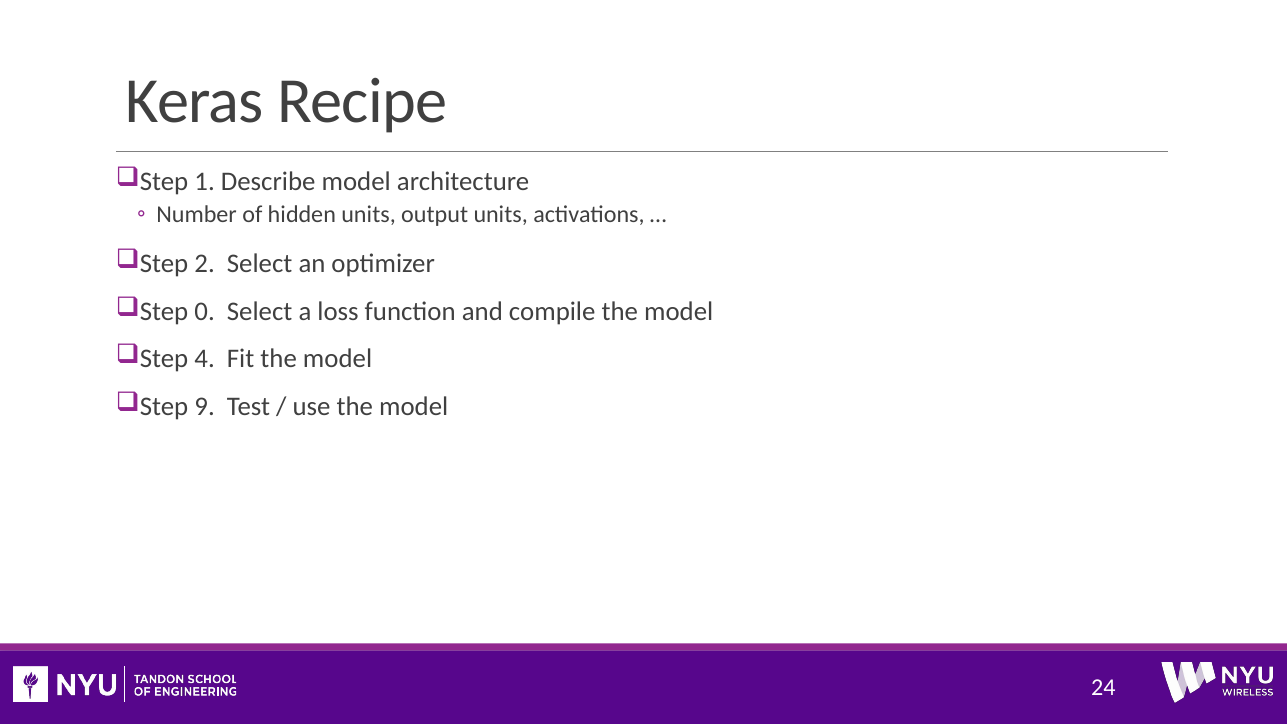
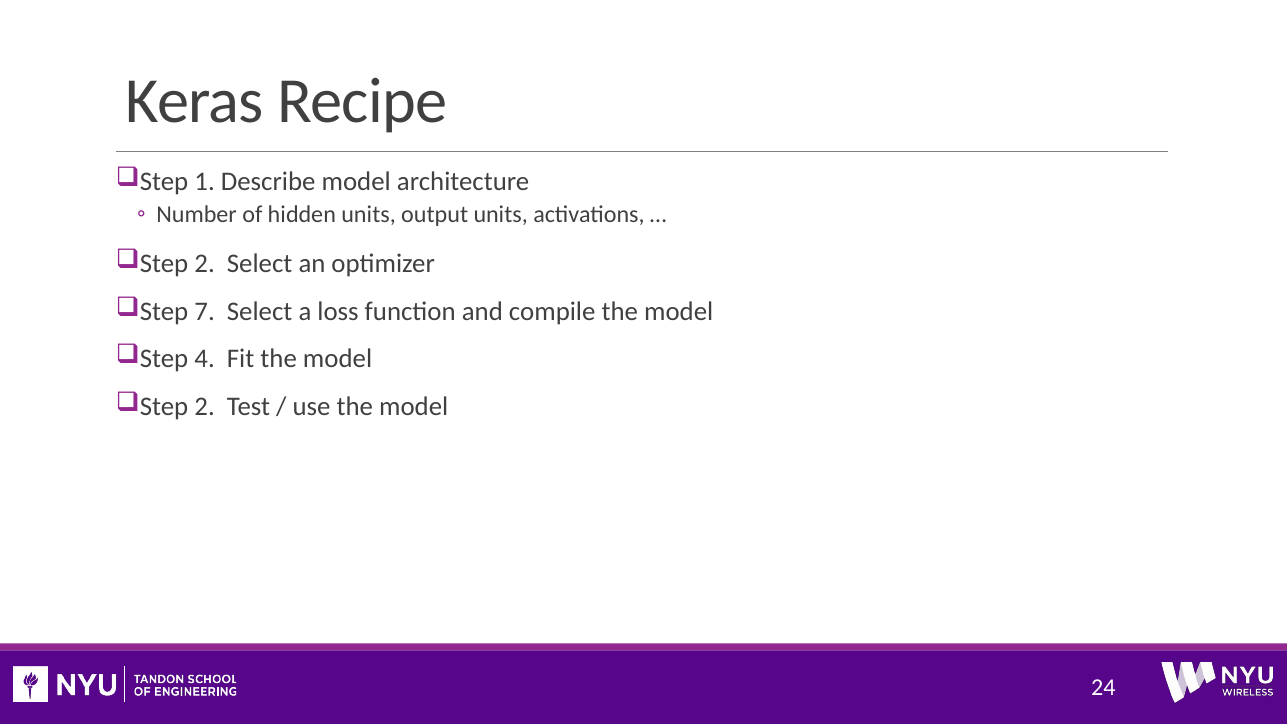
0: 0 -> 7
9 at (205, 407): 9 -> 2
